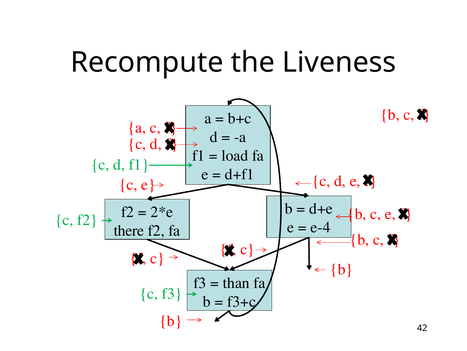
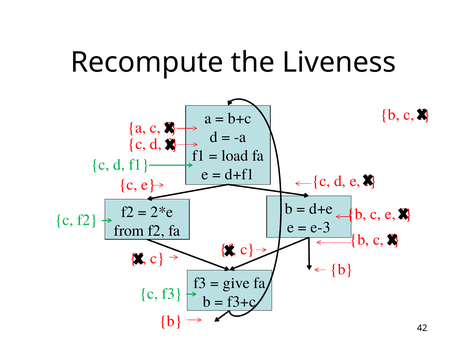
e-4: e-4 -> e-3
there: there -> from
than: than -> give
